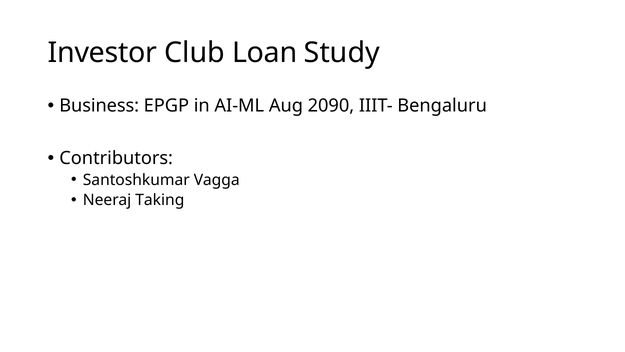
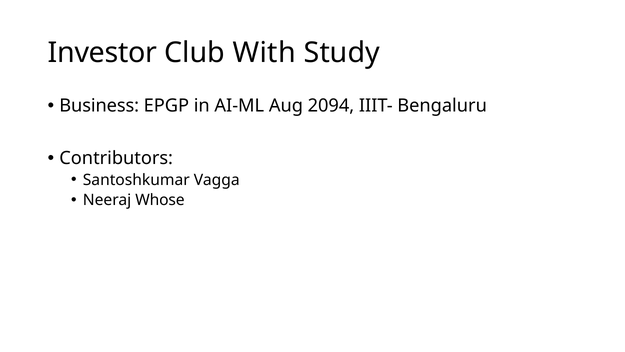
Loan: Loan -> With
2090: 2090 -> 2094
Taking: Taking -> Whose
